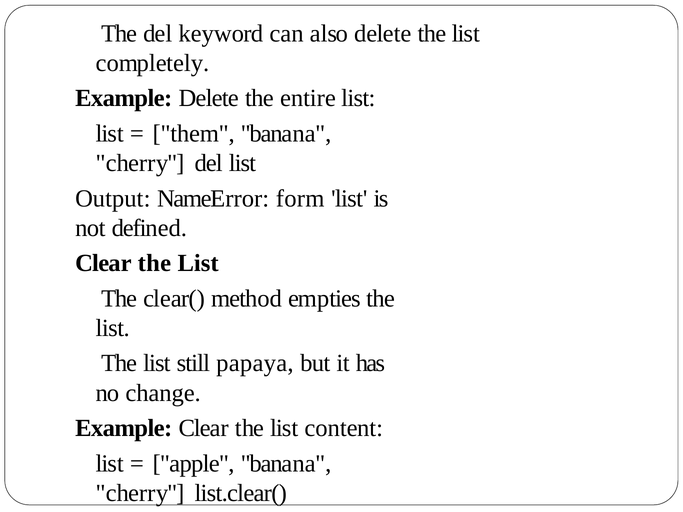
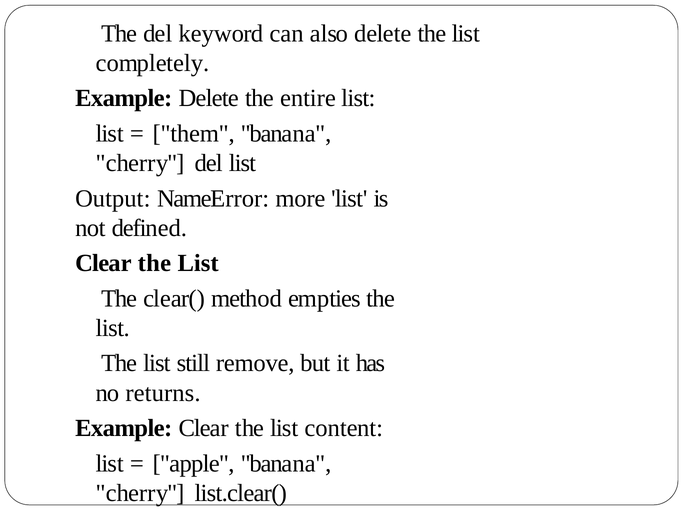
form: form -> more
papaya: papaya -> remove
change: change -> returns
